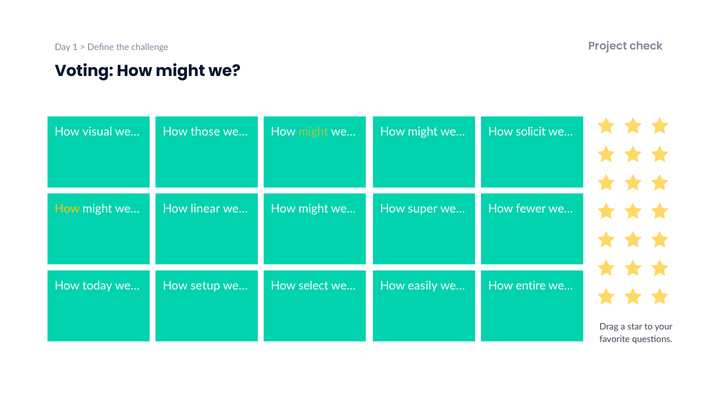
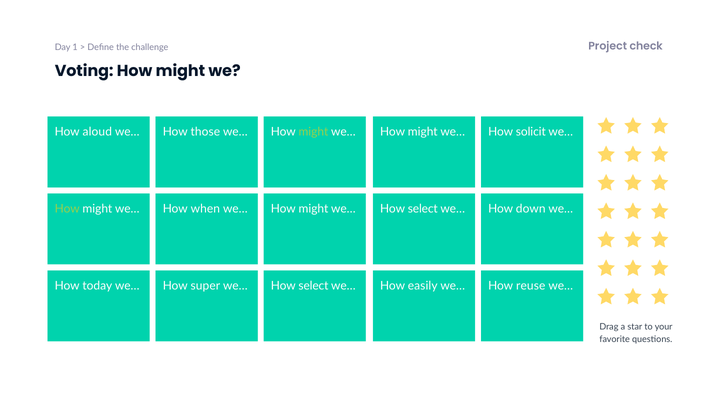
visual: visual -> aloud
How at (67, 209) colour: yellow -> light green
linear: linear -> when
super at (423, 209): super -> select
fewer: fewer -> down
setup: setup -> super
entire: entire -> reuse
